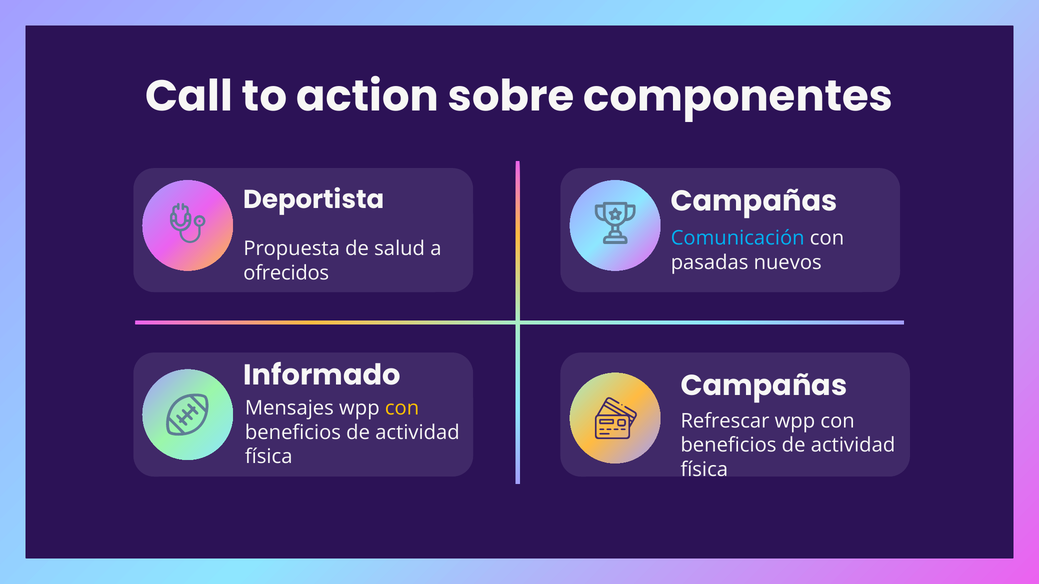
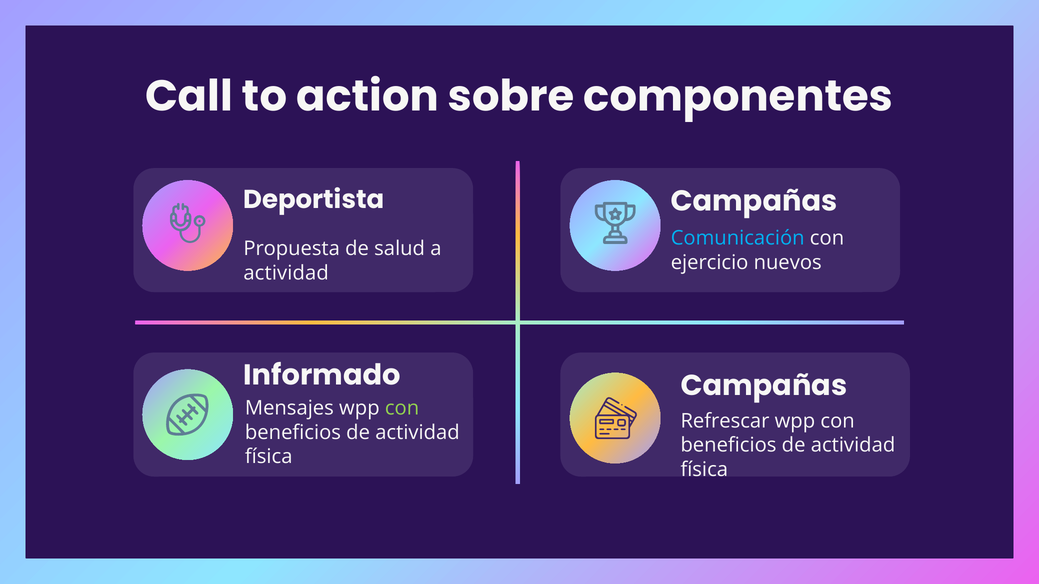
pasadas: pasadas -> ejercicio
ofrecidos at (286, 273): ofrecidos -> actividad
con at (402, 409) colour: yellow -> light green
